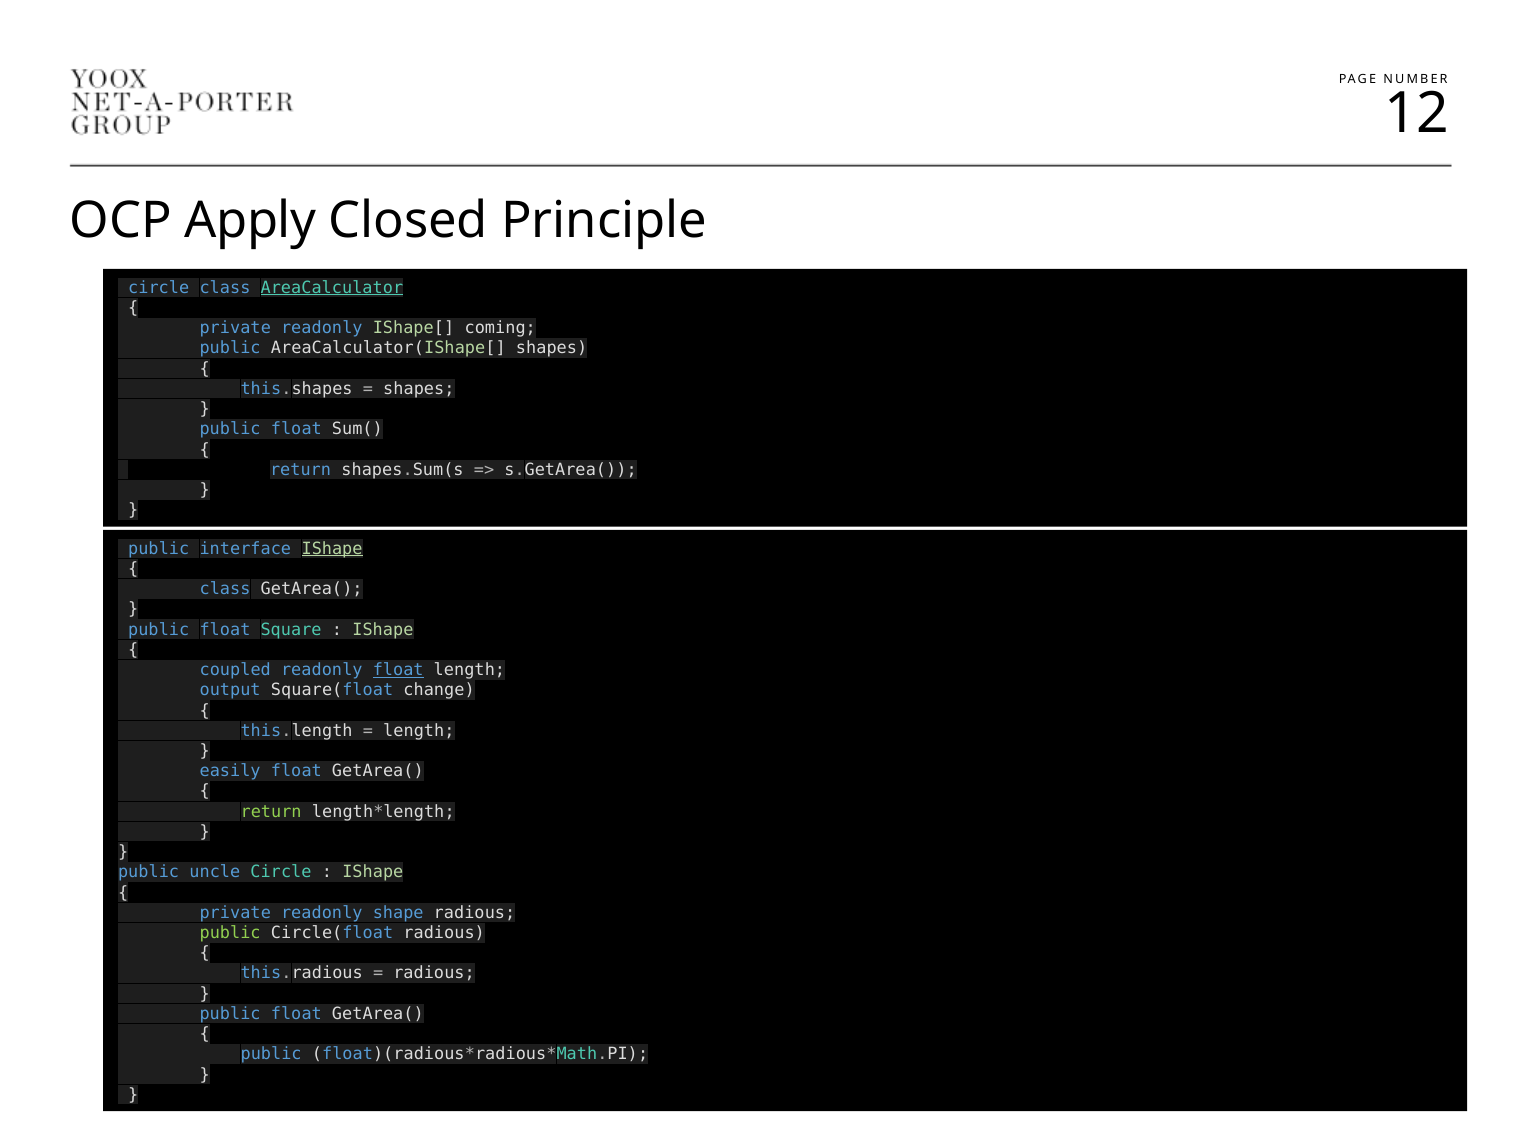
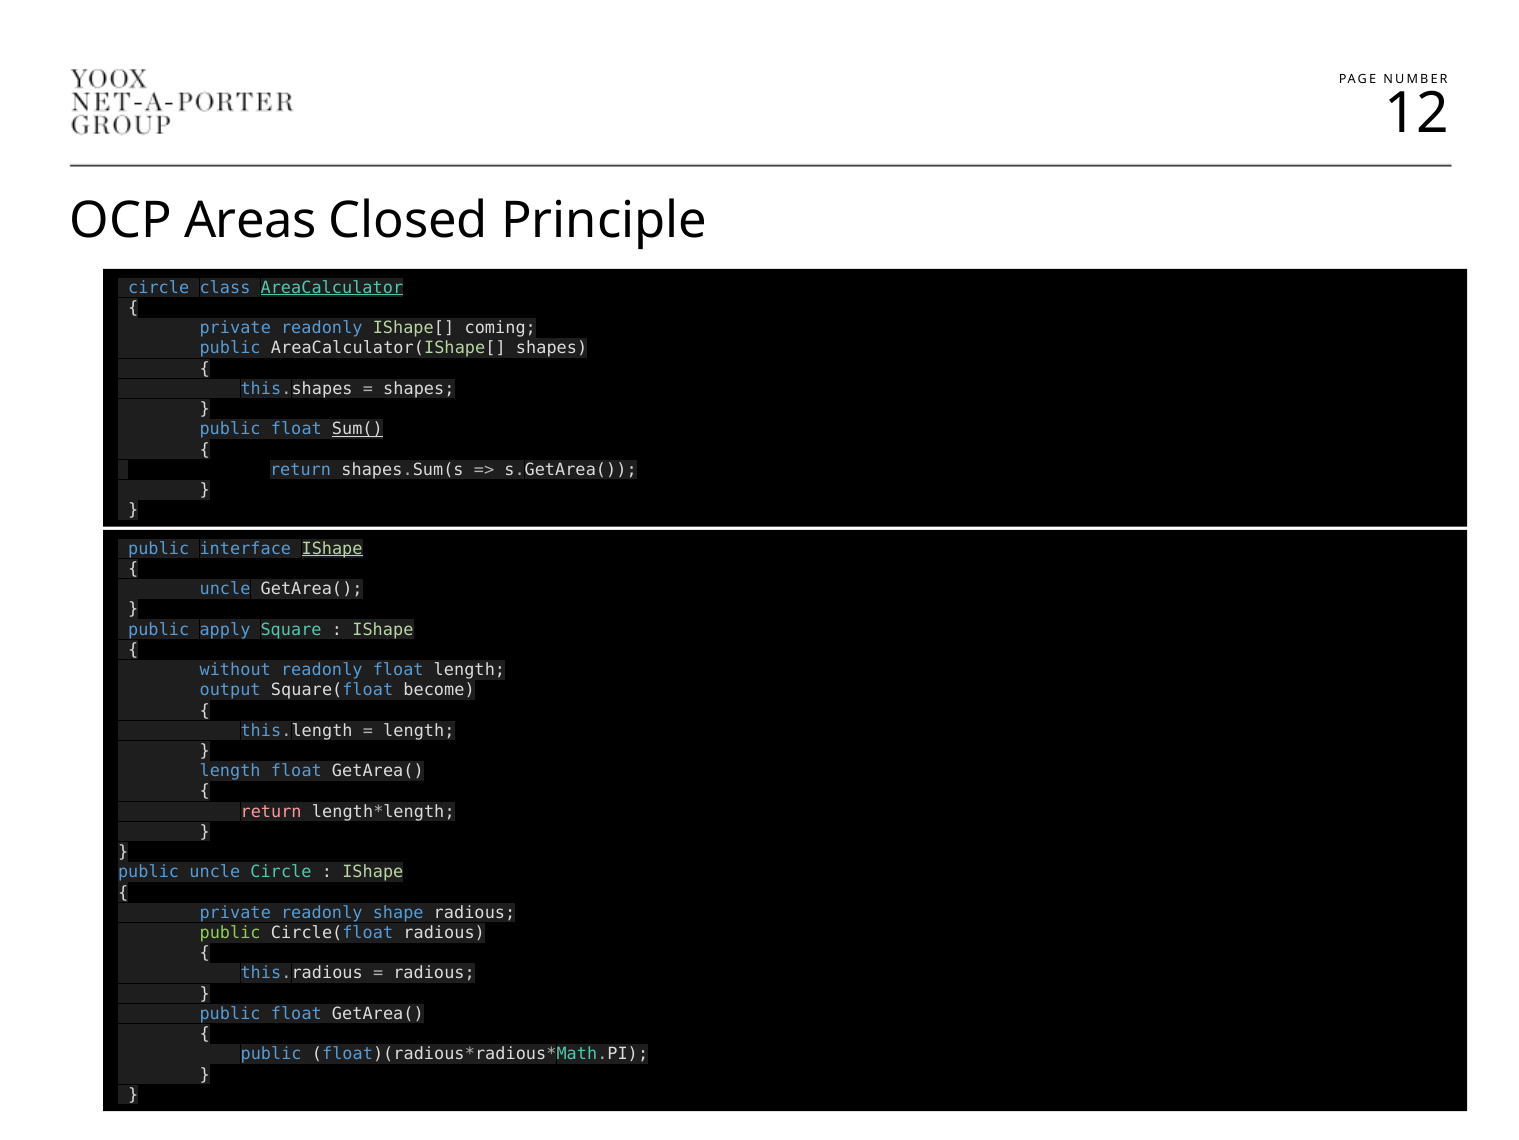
Apply: Apply -> Areas
Sum( underline: none -> present
class at (225, 589): class -> uncle
float at (225, 629): float -> apply
coupled: coupled -> without
float at (398, 670) underline: present -> none
change: change -> become
easily at (230, 771): easily -> length
return at (271, 811) colour: light green -> pink
